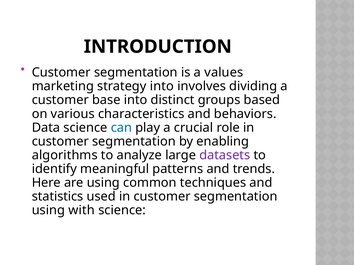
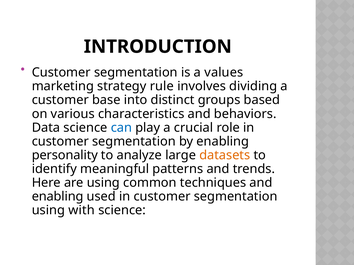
strategy into: into -> rule
algorithms: algorithms -> personality
datasets colour: purple -> orange
statistics at (58, 197): statistics -> enabling
